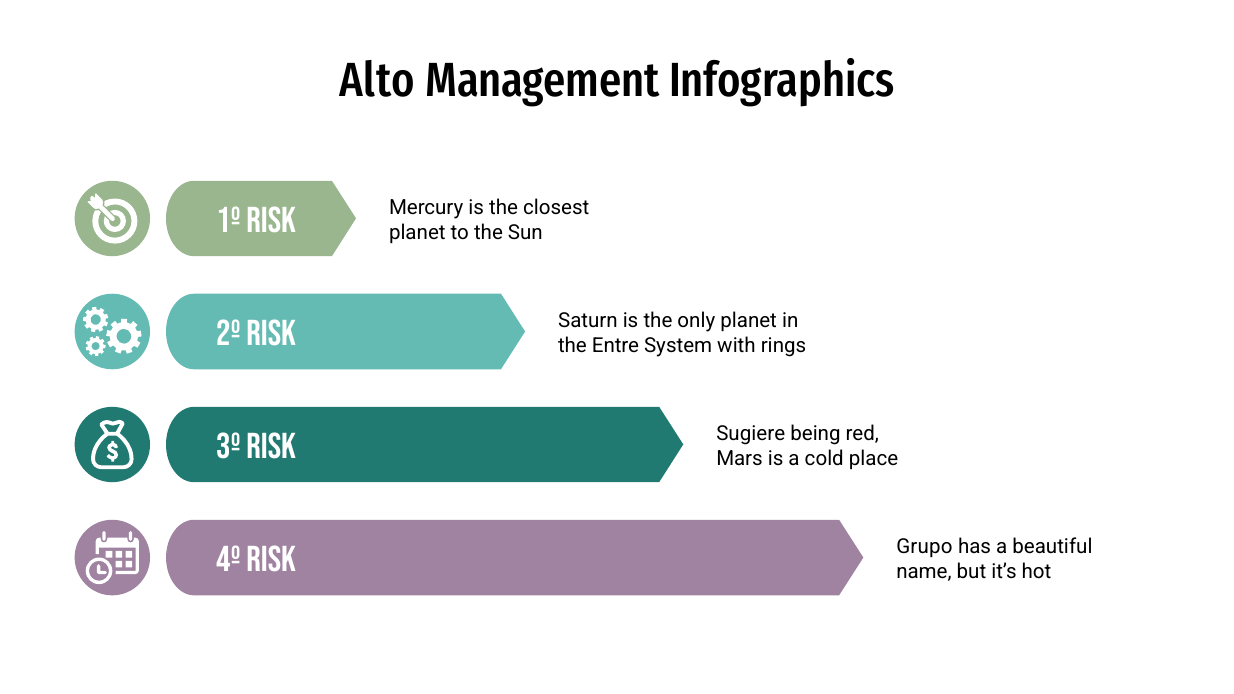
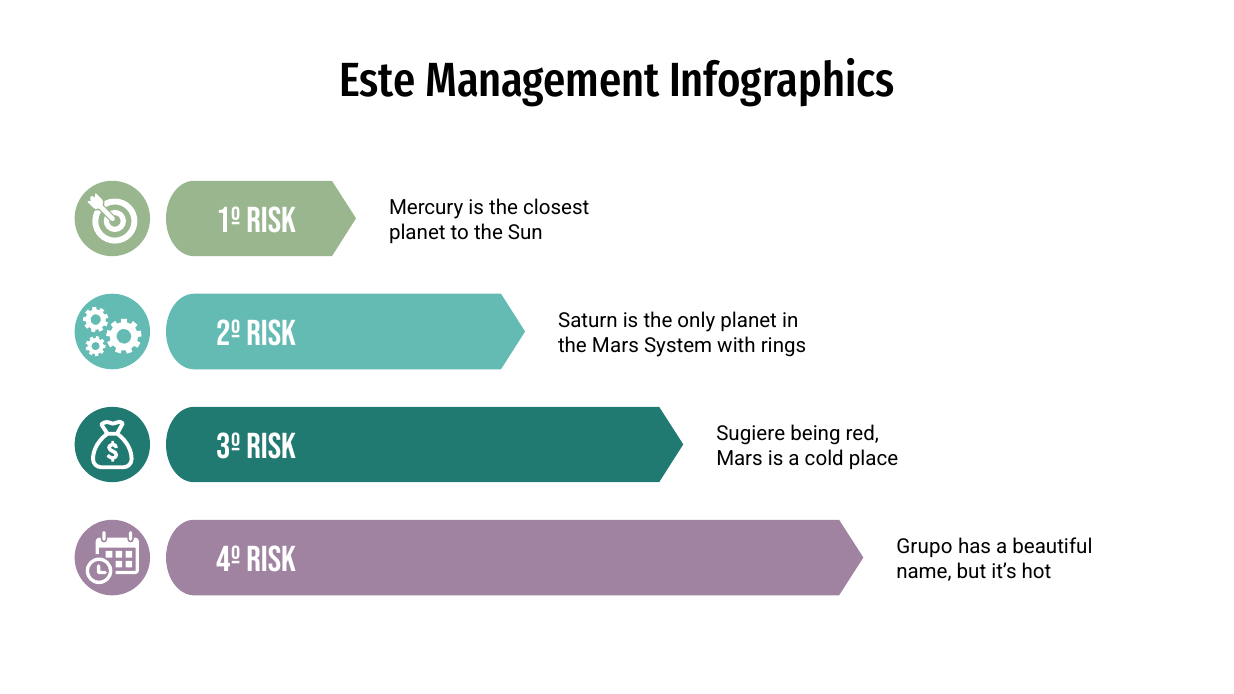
Alto: Alto -> Este
the Entre: Entre -> Mars
